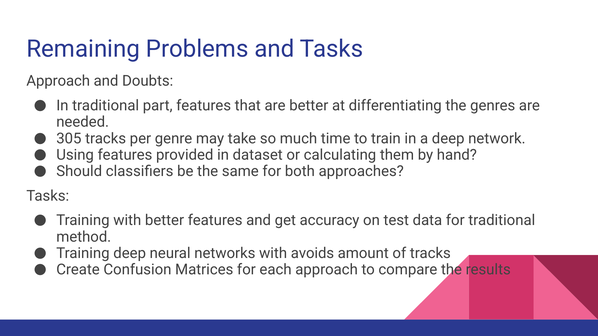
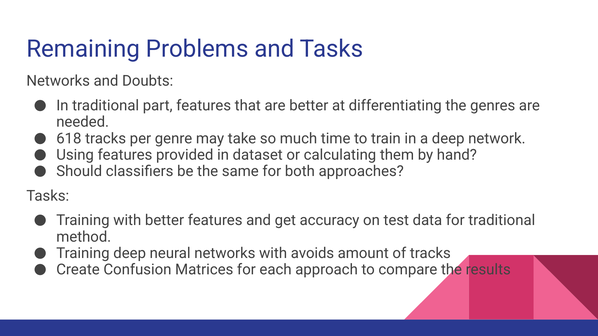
Approach at (58, 81): Approach -> Networks
305: 305 -> 618
